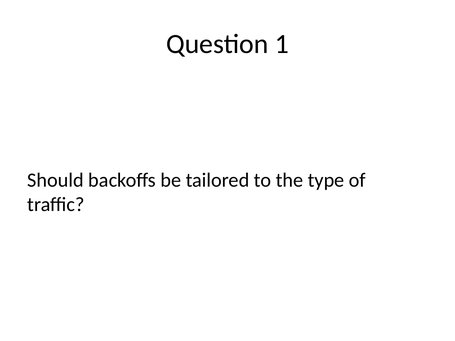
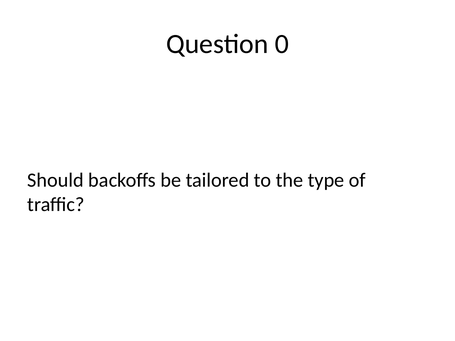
1: 1 -> 0
